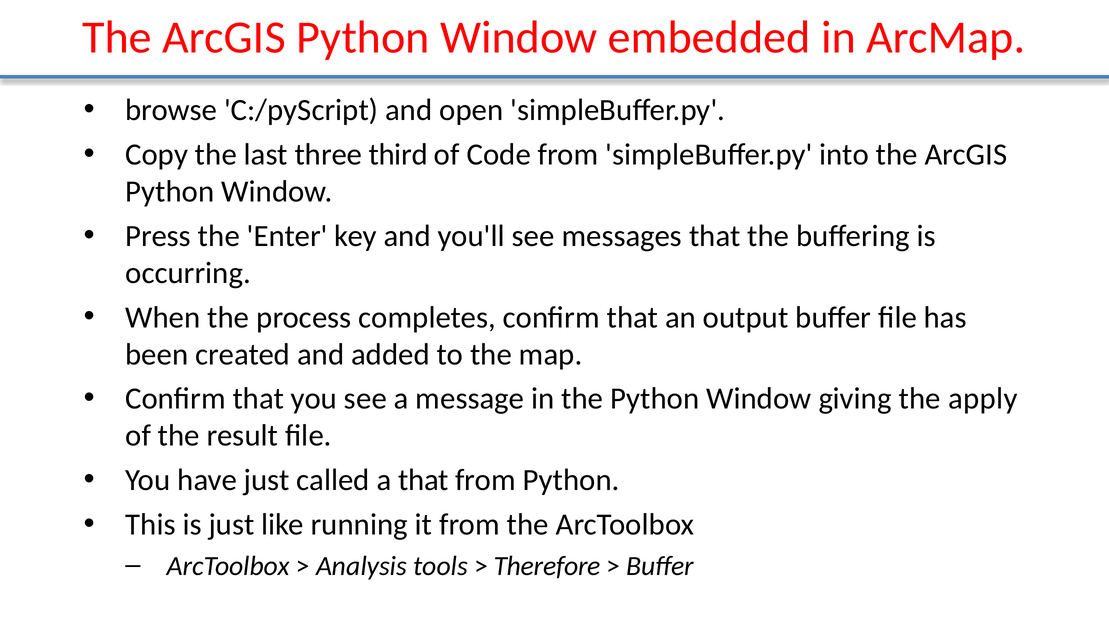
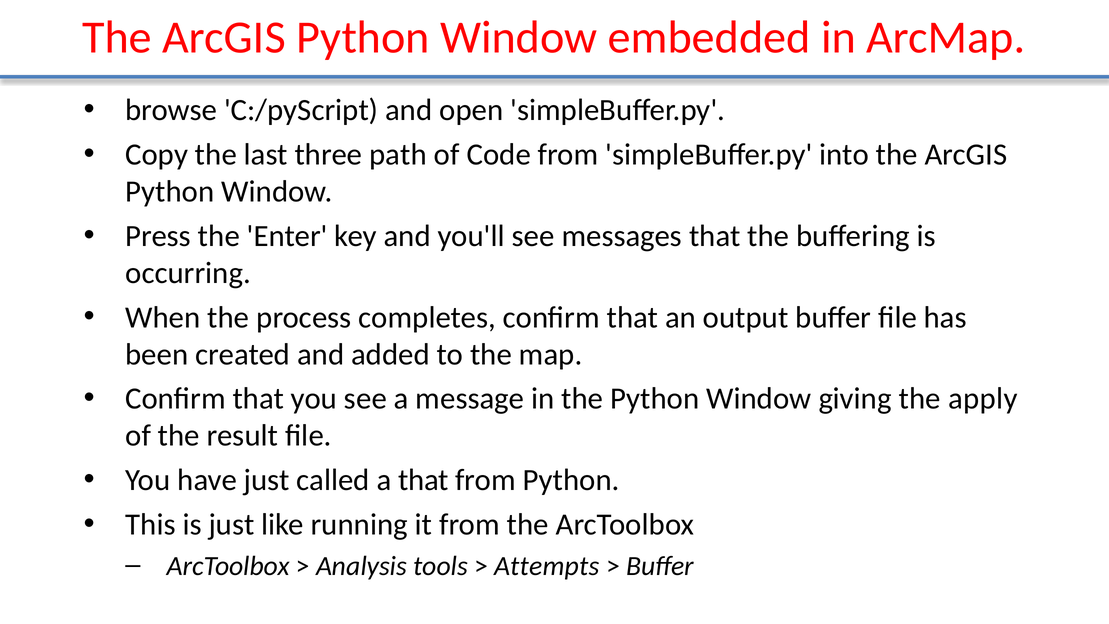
third: third -> path
Therefore: Therefore -> Attempts
